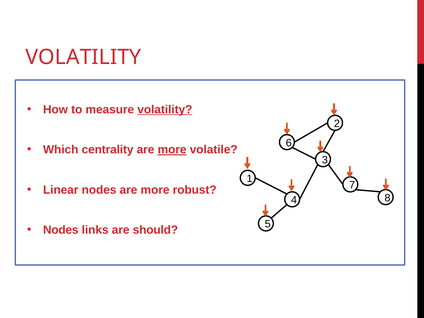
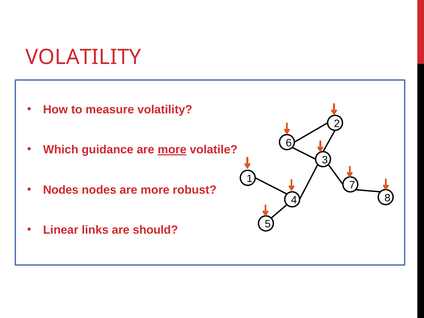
volatility at (165, 110) underline: present -> none
centrality: centrality -> guidance
Linear at (61, 190): Linear -> Nodes
Nodes at (61, 230): Nodes -> Linear
